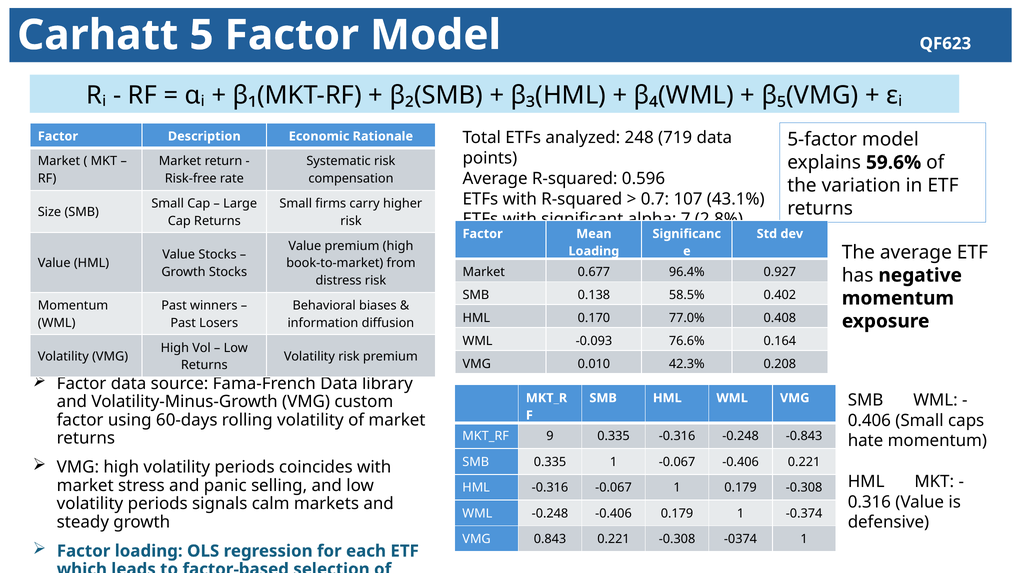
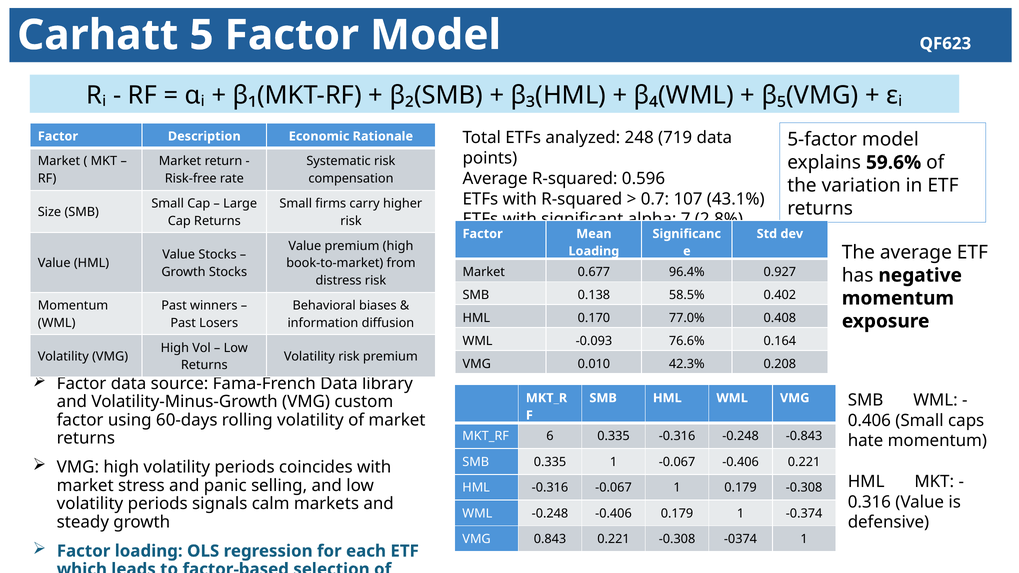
9: 9 -> 6
